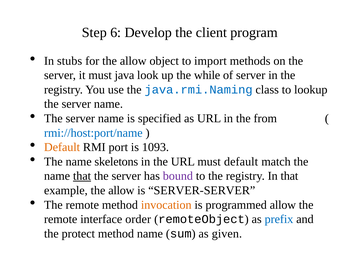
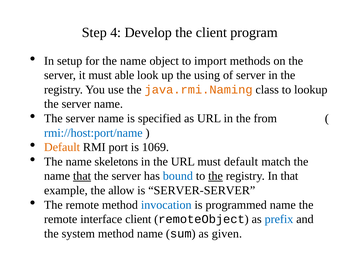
6: 6 -> 4
stubs: stubs -> setup
for the allow: allow -> name
java: java -> able
while: while -> using
java.rmi.Naming colour: blue -> orange
1093: 1093 -> 1069
bound colour: purple -> blue
the at (216, 176) underline: none -> present
invocation colour: orange -> blue
programmed allow: allow -> name
interface order: order -> client
protect: protect -> system
